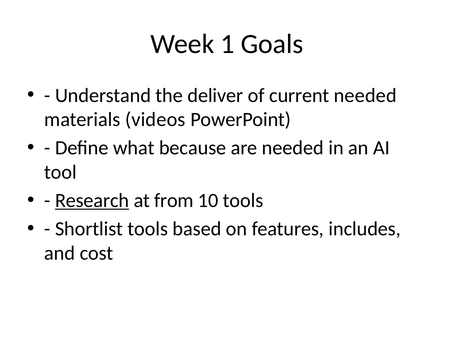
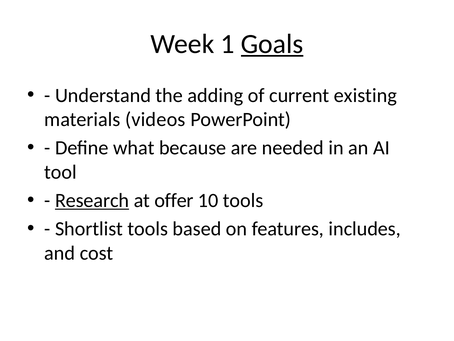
Goals underline: none -> present
deliver: deliver -> adding
current needed: needed -> existing
from: from -> offer
